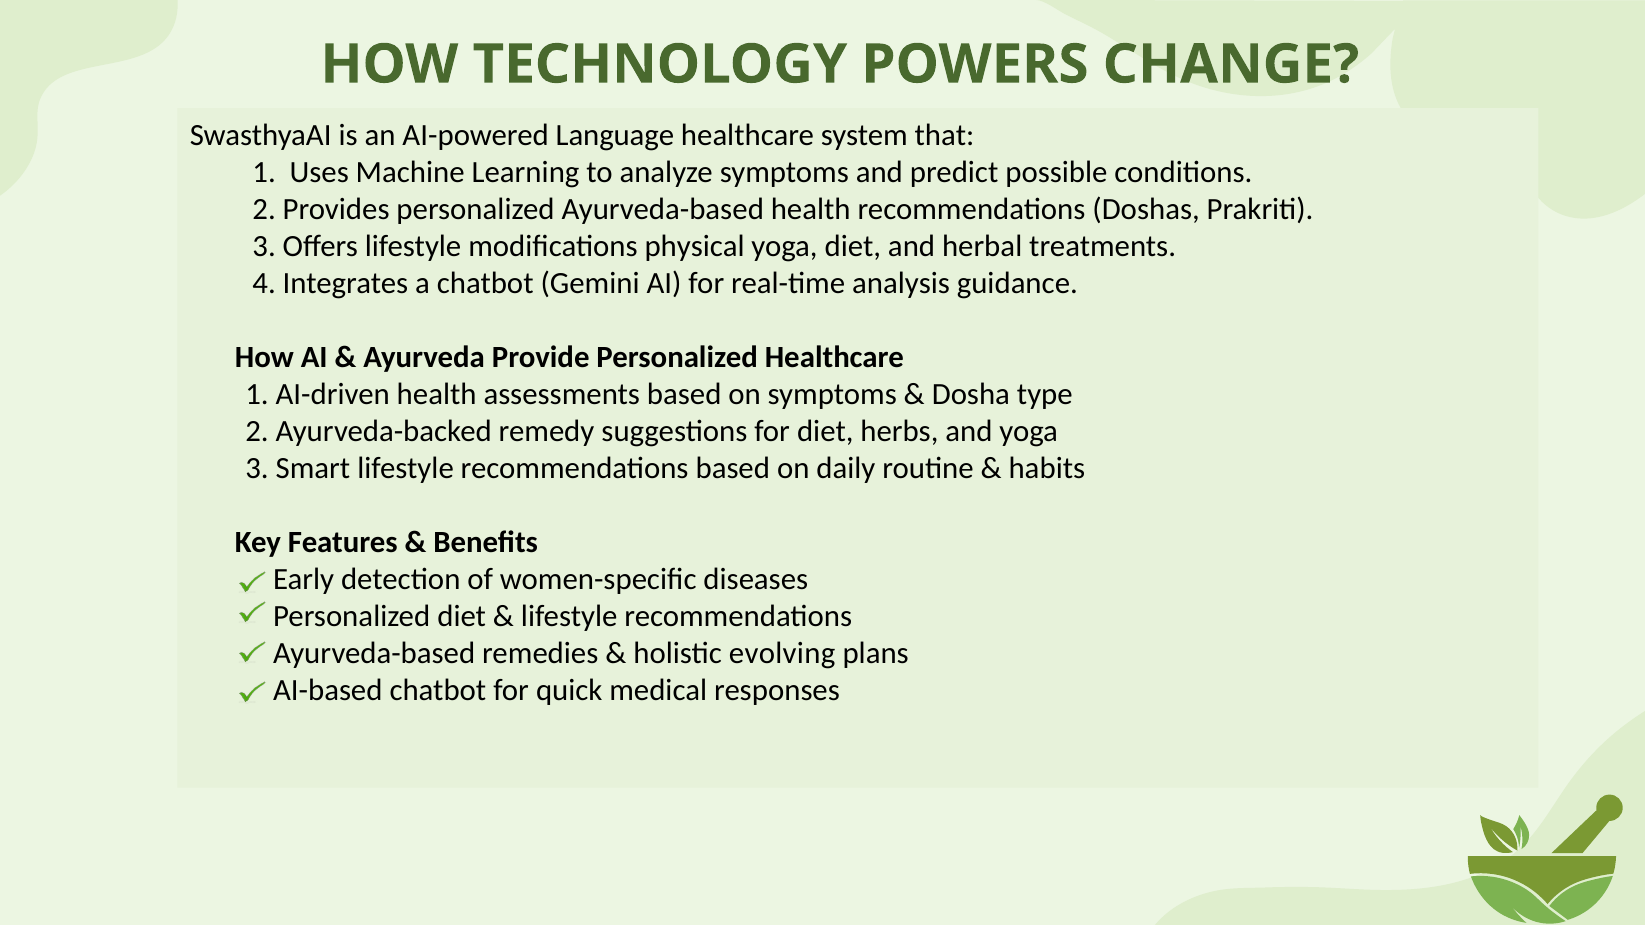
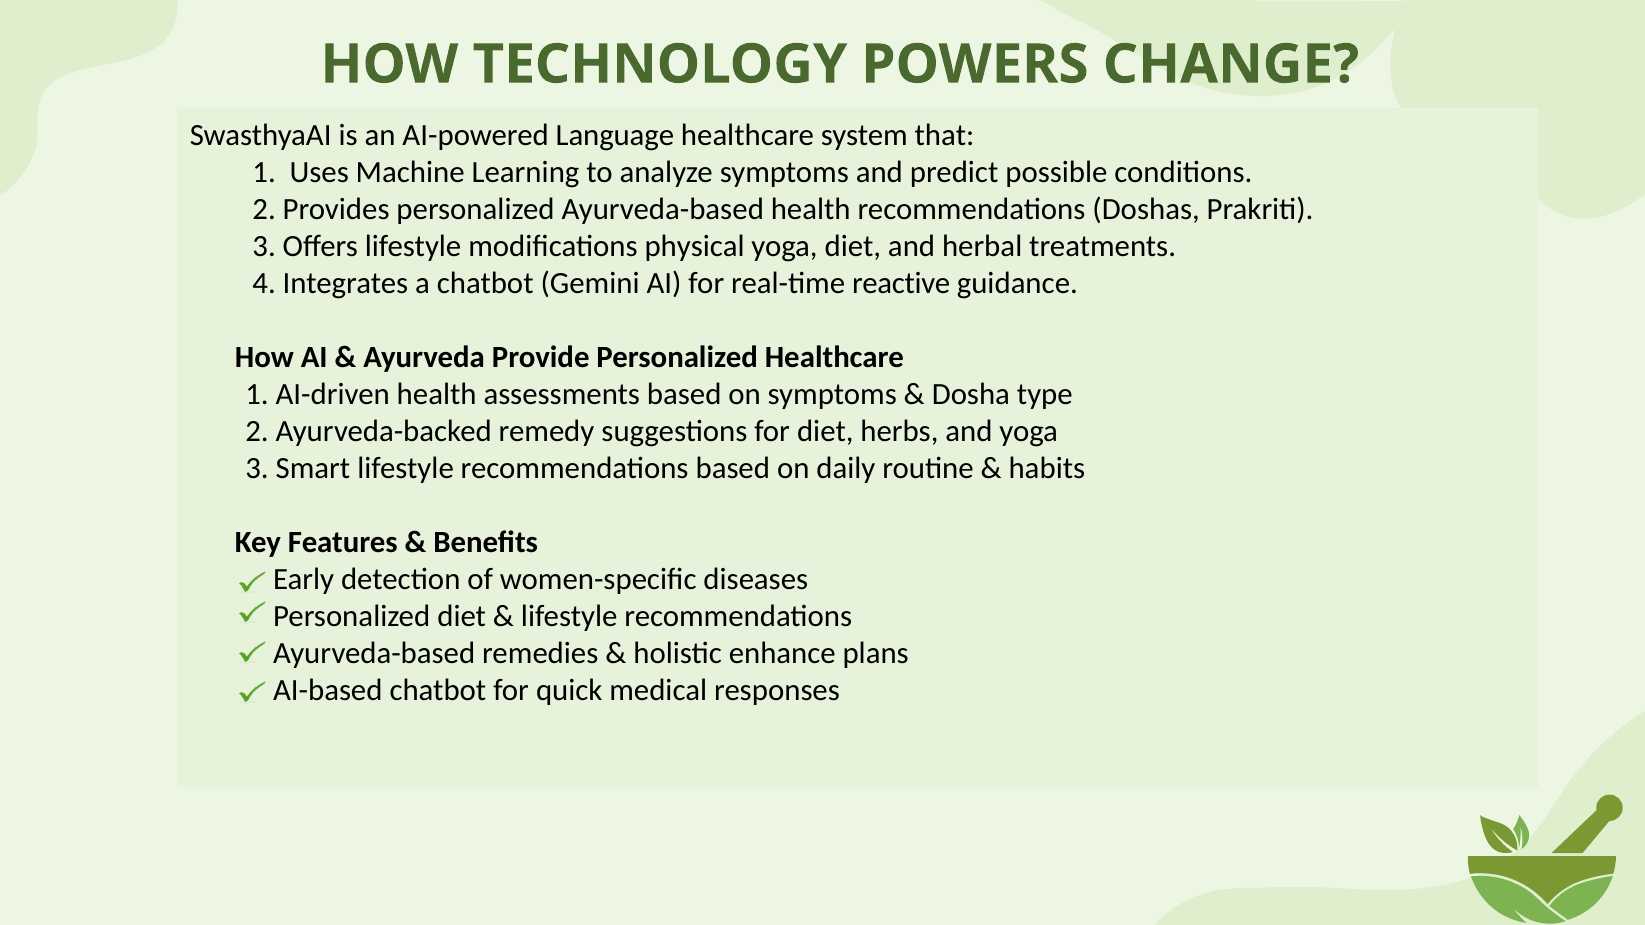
analysis: analysis -> reactive
evolving: evolving -> enhance
